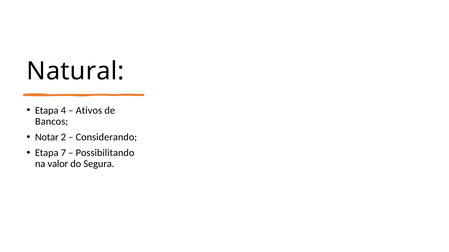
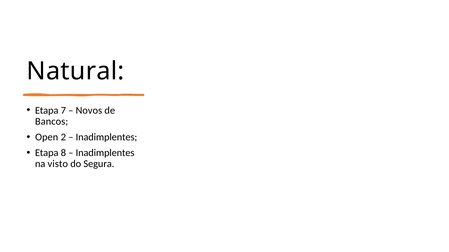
4: 4 -> 7
Ativos: Ativos -> Novos
Notar: Notar -> Open
Considerando at (106, 137): Considerando -> Inadimplentes
7: 7 -> 8
Possibilitando at (105, 153): Possibilitando -> Inadimplentes
valor: valor -> visto
